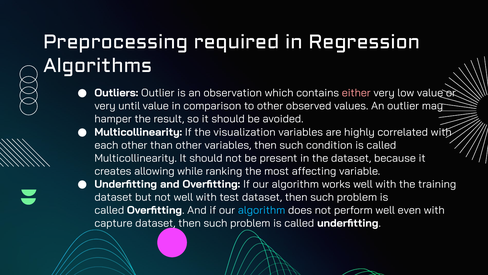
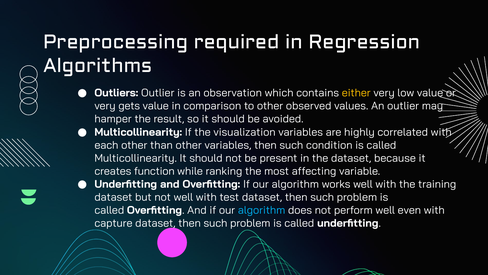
either colour: pink -> yellow
until: until -> gets
allowing: allowing -> function
